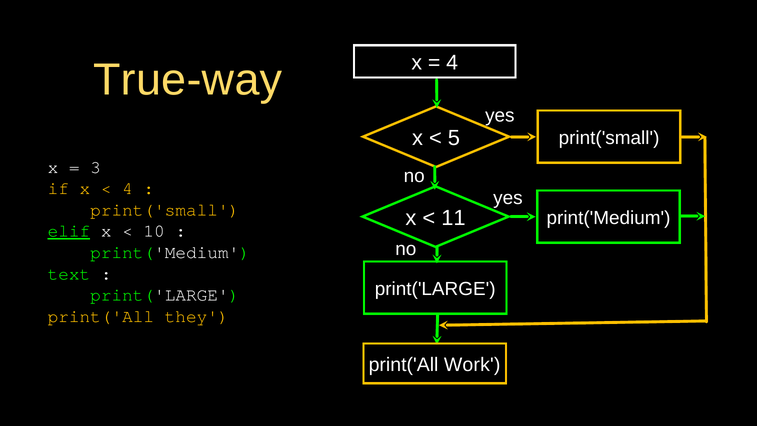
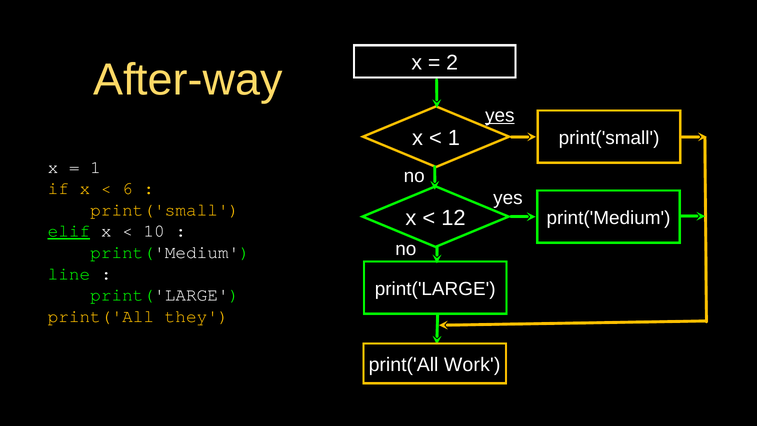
4 at (452, 63): 4 -> 2
True-way: True-way -> After-way
yes at (500, 115) underline: none -> present
5 at (454, 138): 5 -> 1
3 at (96, 167): 3 -> 1
4 at (127, 188): 4 -> 6
11: 11 -> 12
text: text -> line
